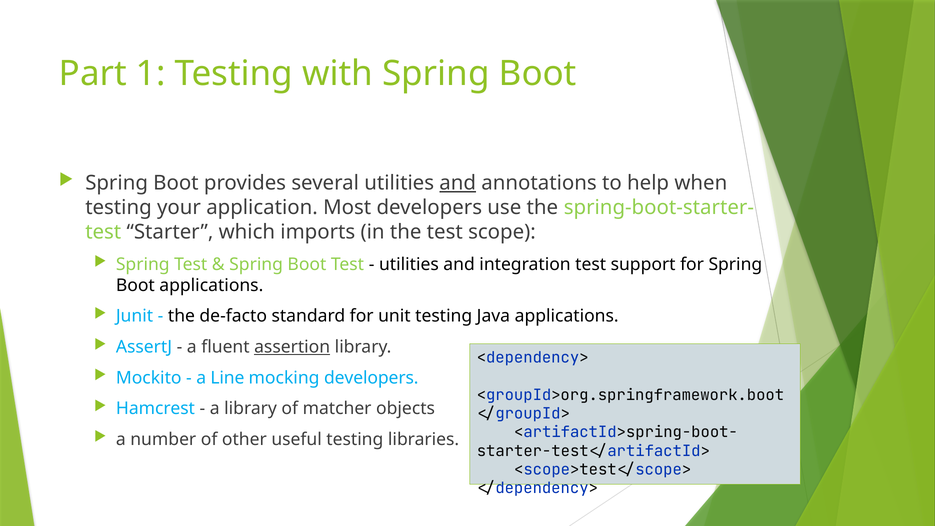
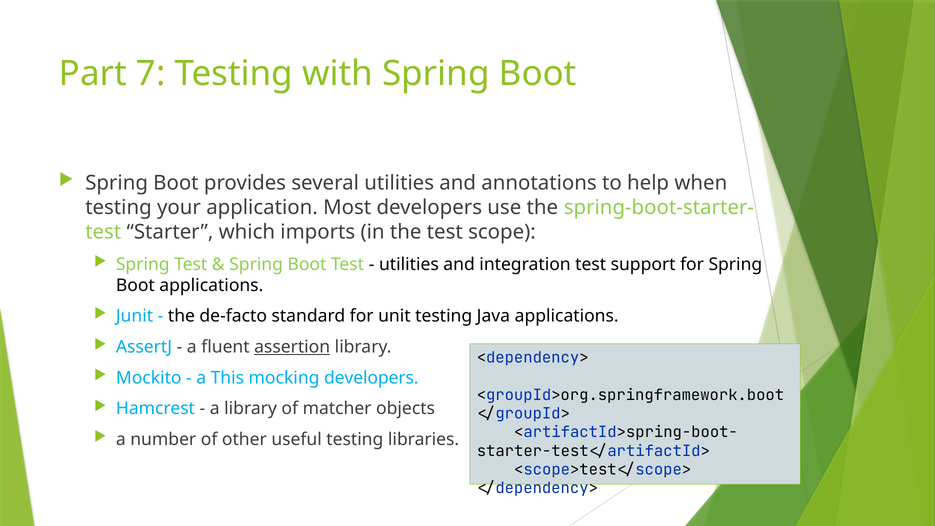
1: 1 -> 7
and at (458, 183) underline: present -> none
Line: Line -> This
